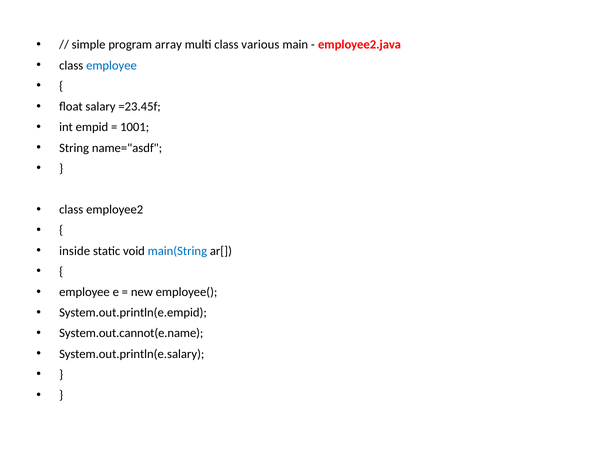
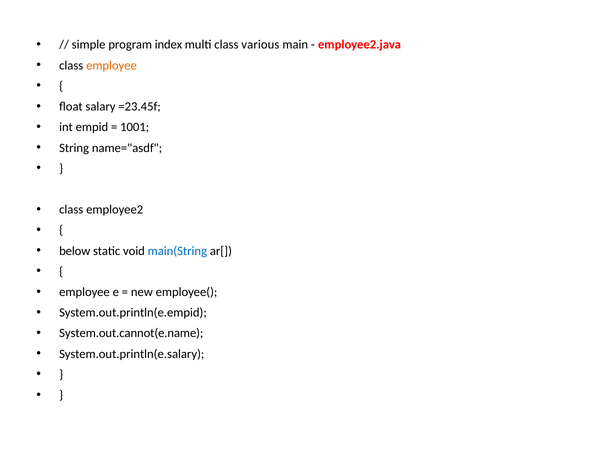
array: array -> index
employee at (111, 65) colour: blue -> orange
inside: inside -> below
